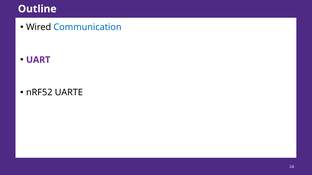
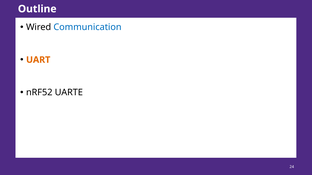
UART colour: purple -> orange
